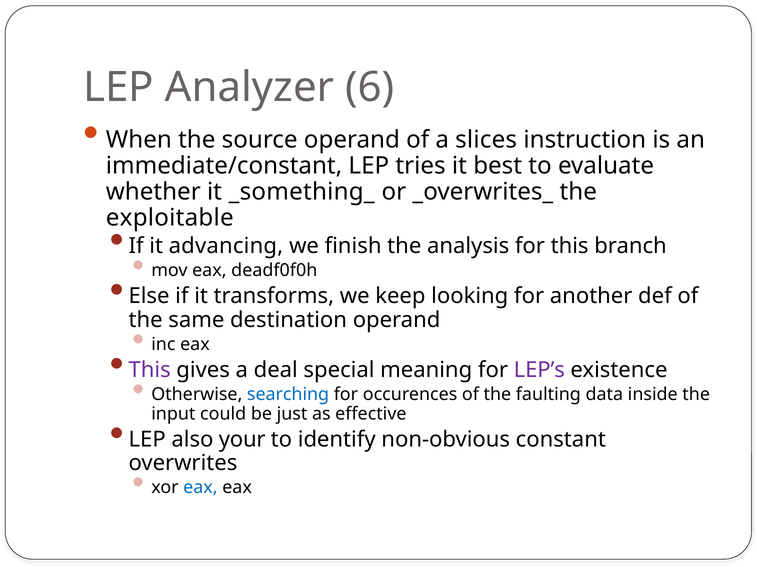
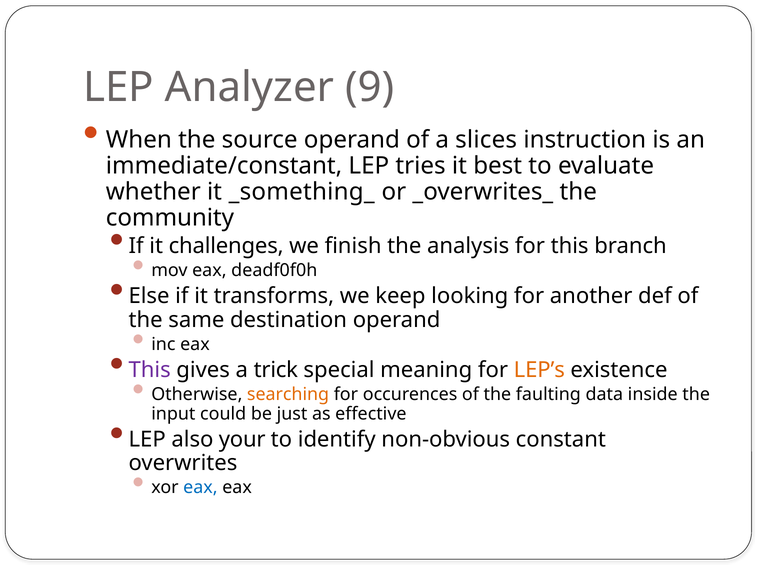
6: 6 -> 9
exploitable: exploitable -> community
advancing: advancing -> challenges
deal: deal -> trick
LEP’s colour: purple -> orange
searching colour: blue -> orange
